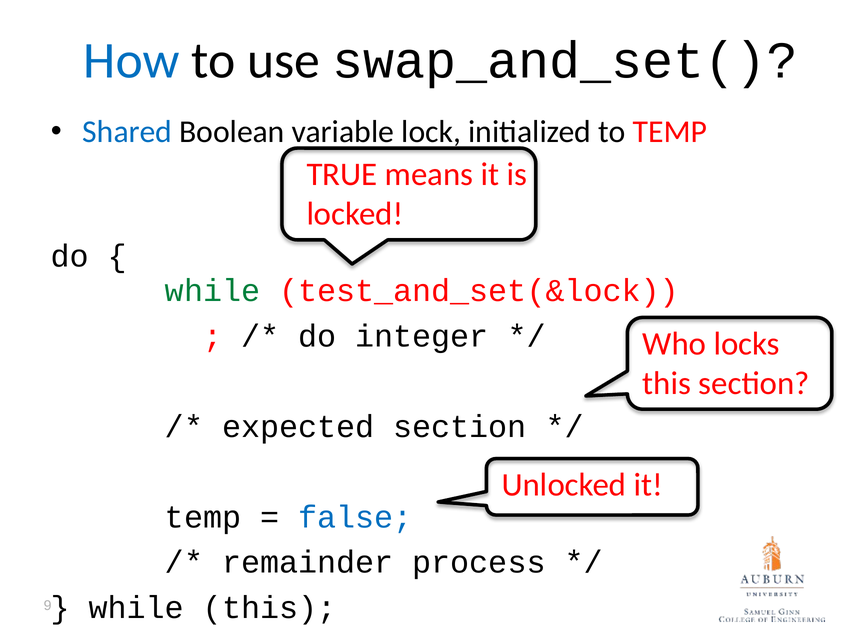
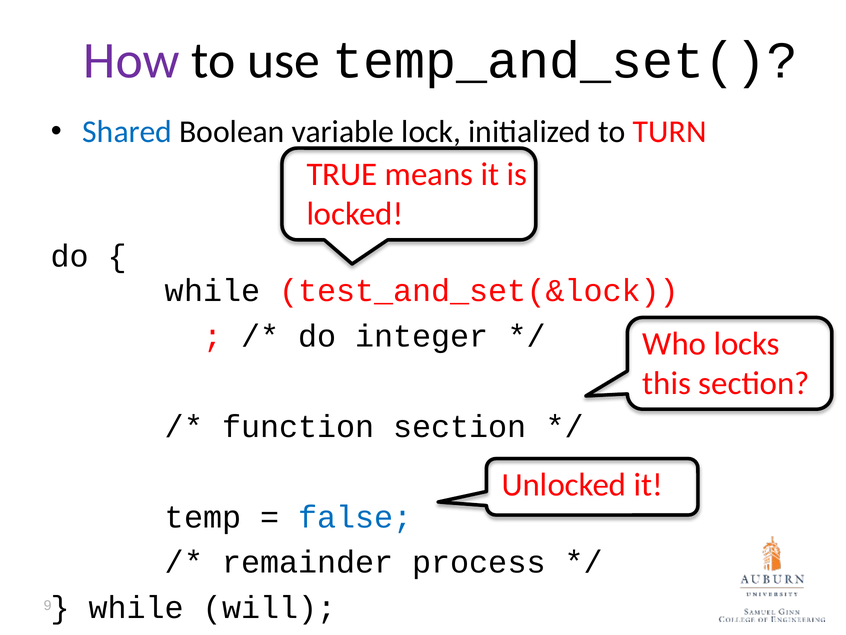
How colour: blue -> purple
swap_and_set(: swap_and_set( -> temp_and_set(
to TEMP: TEMP -> TURN
while at (213, 290) colour: green -> black
expected: expected -> function
while this: this -> will
